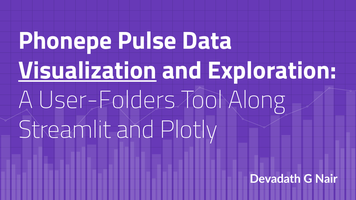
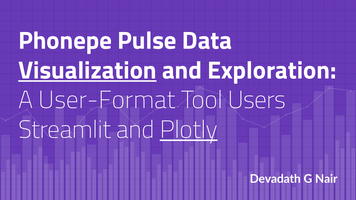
User-Folders: User-Folders -> User-Format
Along: Along -> Users
Plotly underline: none -> present
